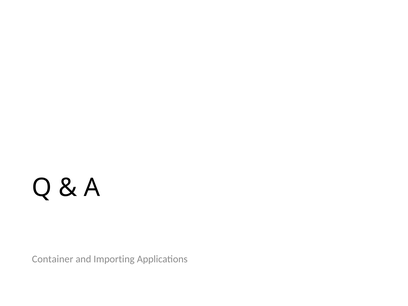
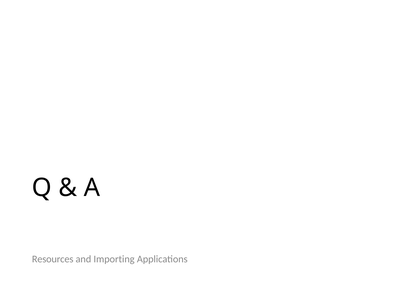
Container: Container -> Resources
